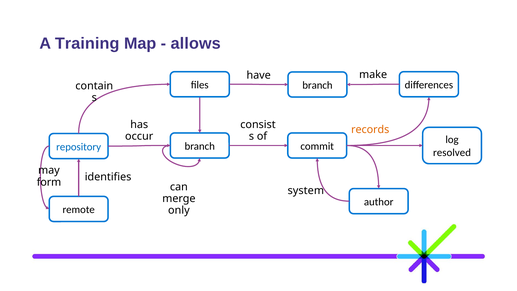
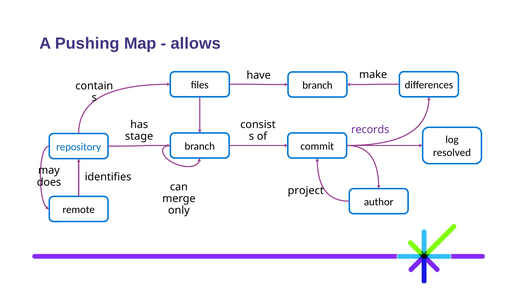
Training: Training -> Pushing
records colour: orange -> purple
occur: occur -> stage
form: form -> does
system: system -> project
